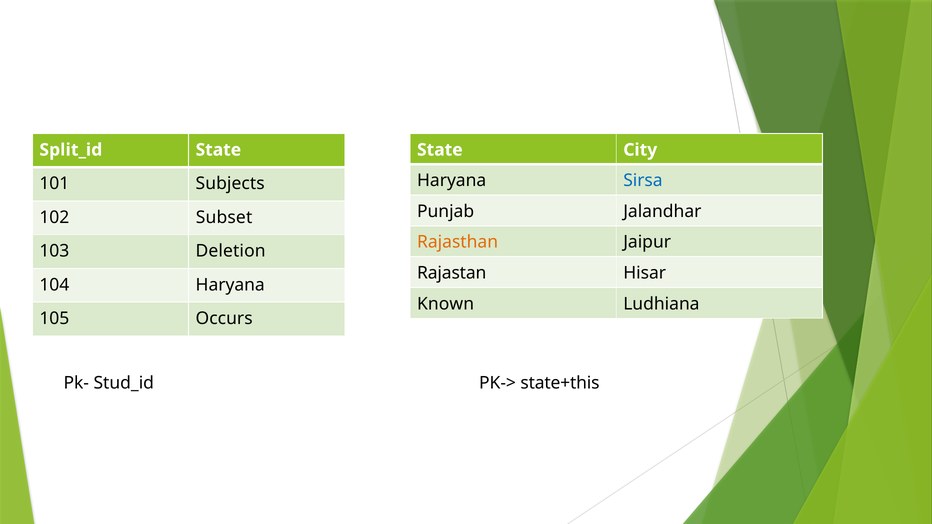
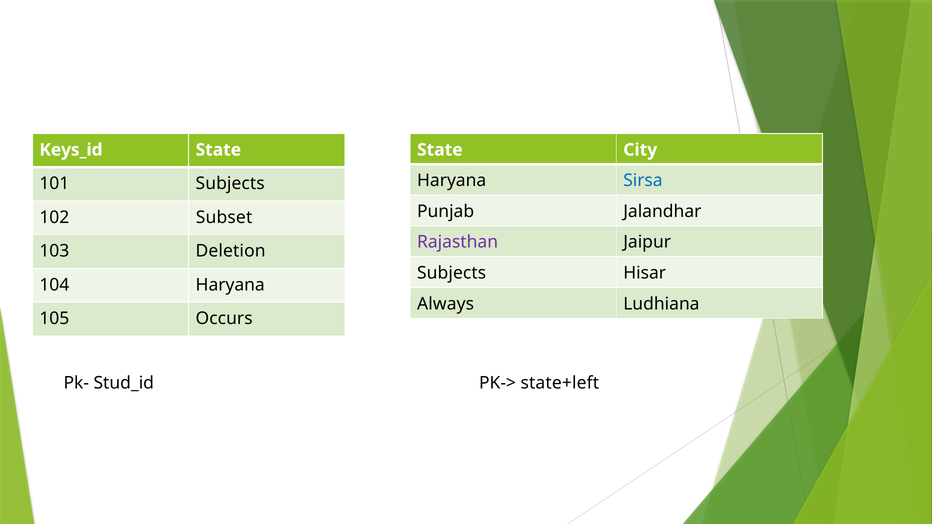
Split_id: Split_id -> Keys_id
Rajasthan colour: orange -> purple
Rajastan at (452, 273): Rajastan -> Subjects
Known: Known -> Always
state+this: state+this -> state+left
